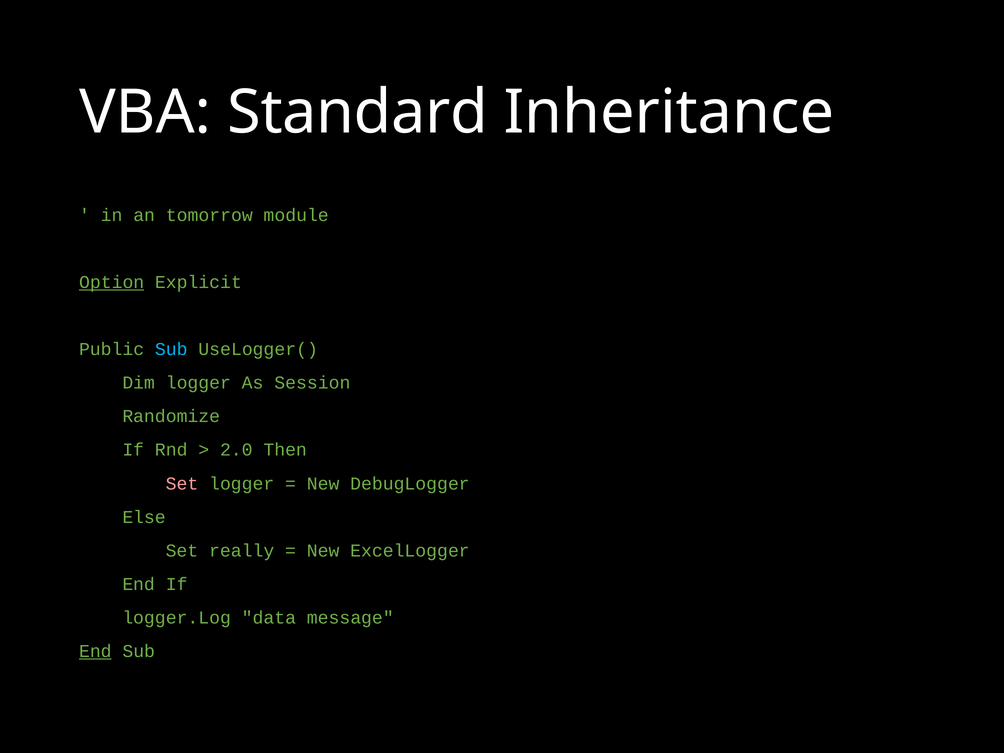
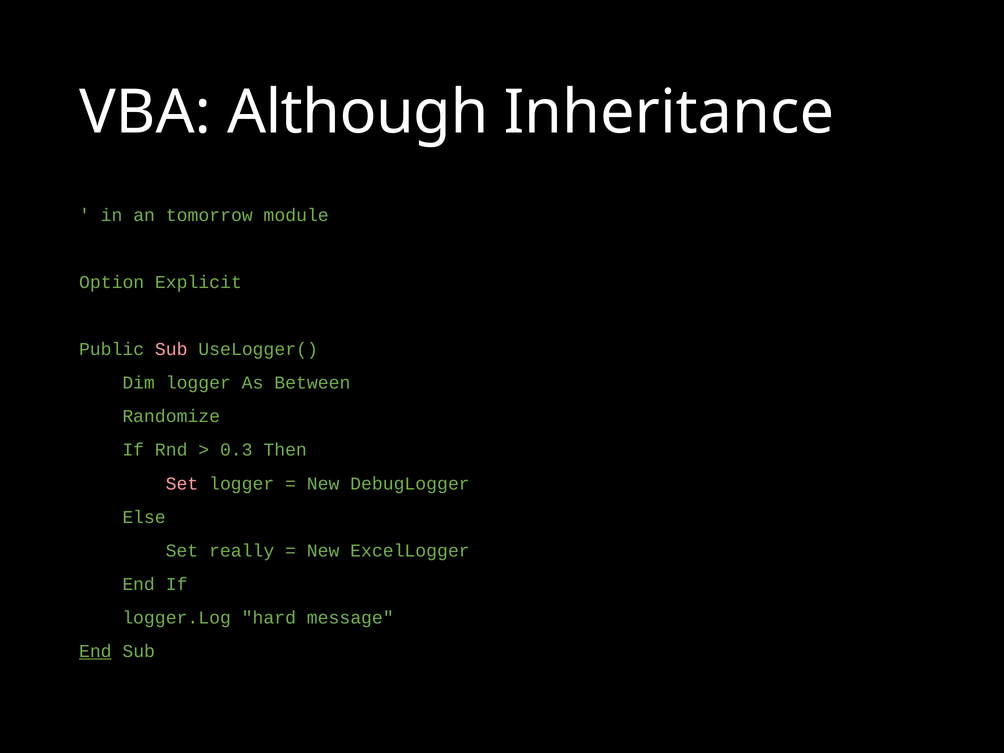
Standard: Standard -> Although
Option underline: present -> none
Sub at (171, 349) colour: light blue -> pink
Session: Session -> Between
2.0: 2.0 -> 0.3
data: data -> hard
